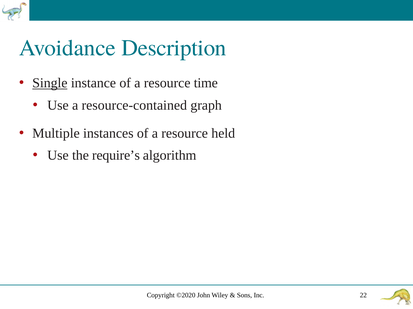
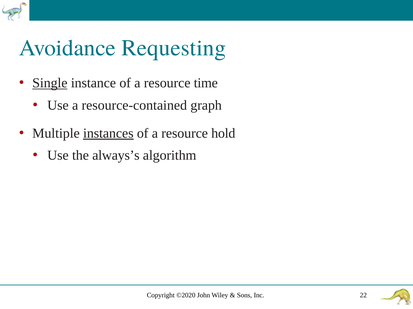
Description: Description -> Requesting
instances underline: none -> present
held: held -> hold
require’s: require’s -> always’s
